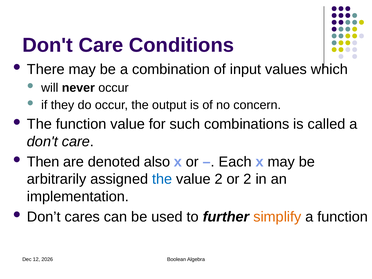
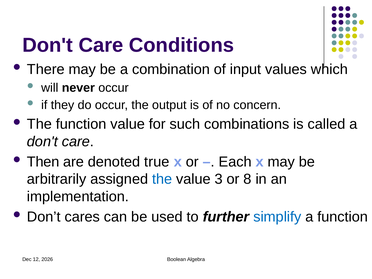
also: also -> true
value 2: 2 -> 3
or 2: 2 -> 8
simplify colour: orange -> blue
